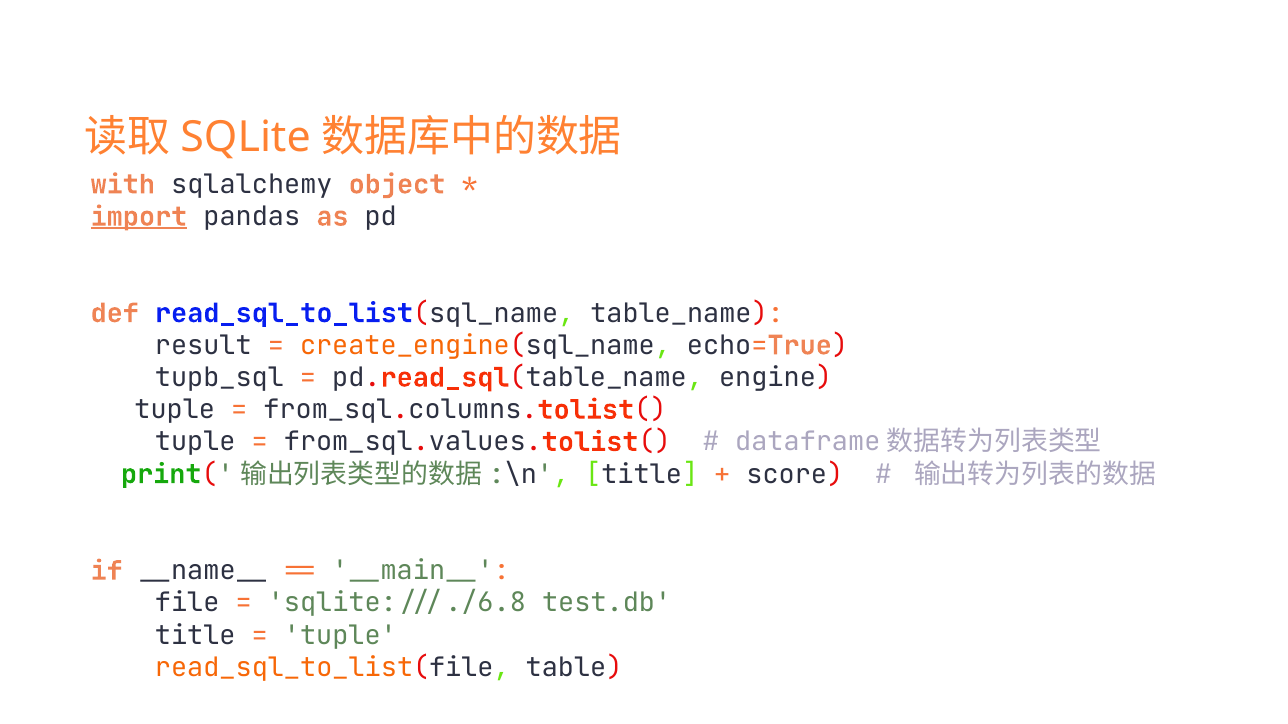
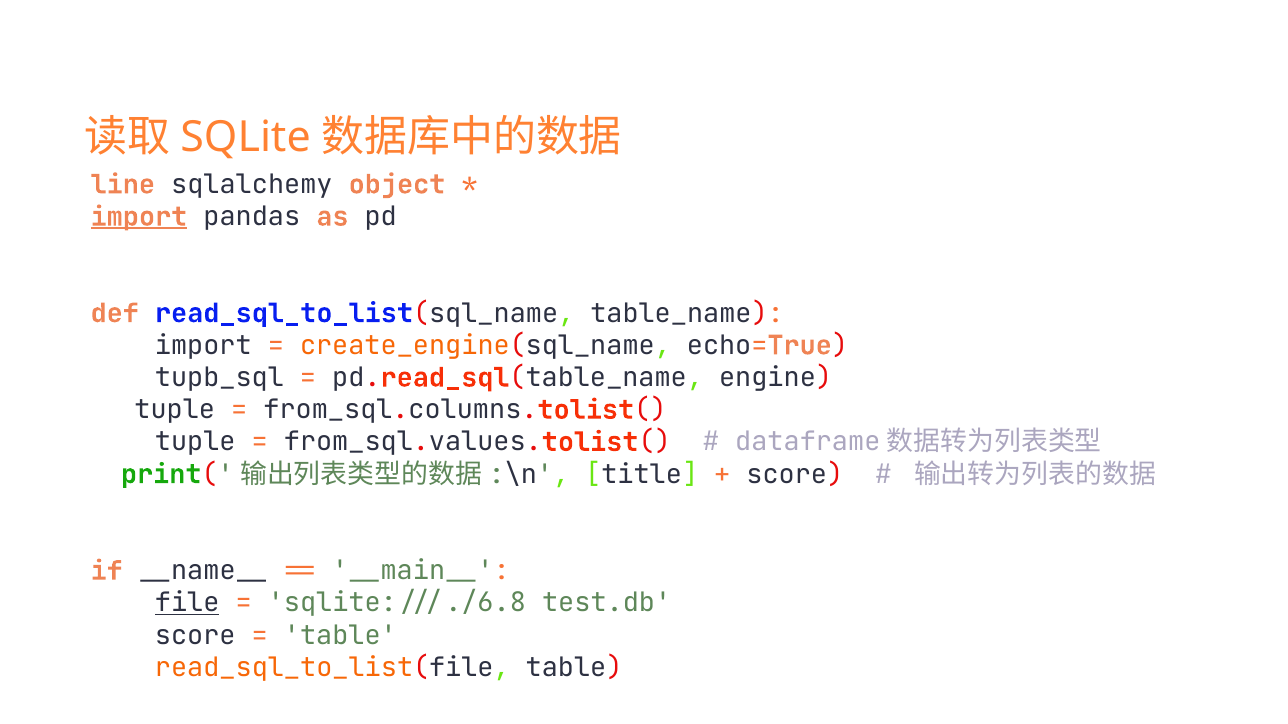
with: with -> line
result at (203, 346): result -> import
file underline: none -> present
title at (195, 636): title -> score
tuple at (340, 636): tuple -> table
